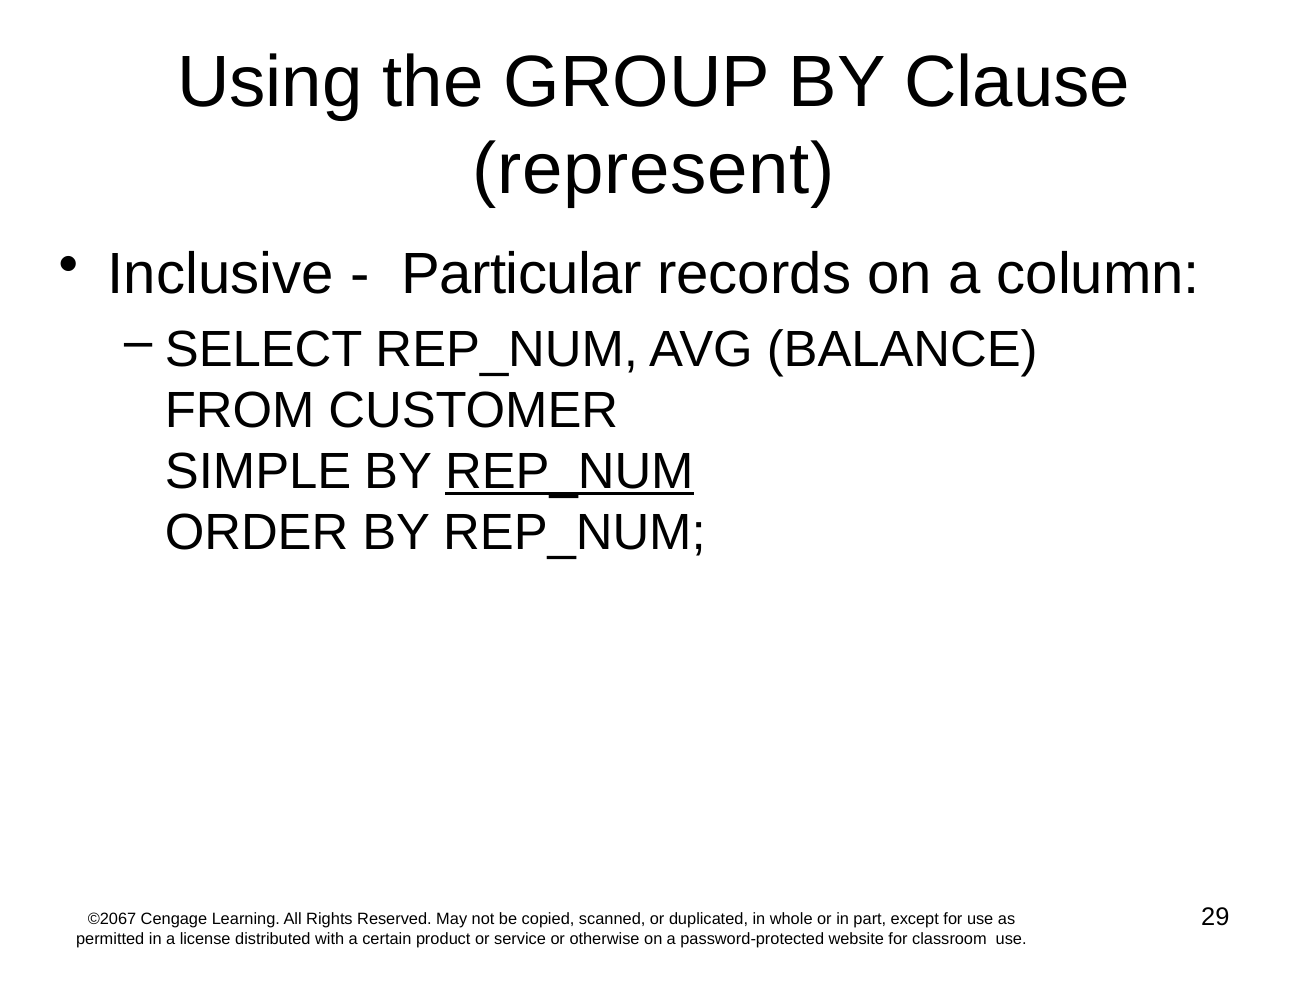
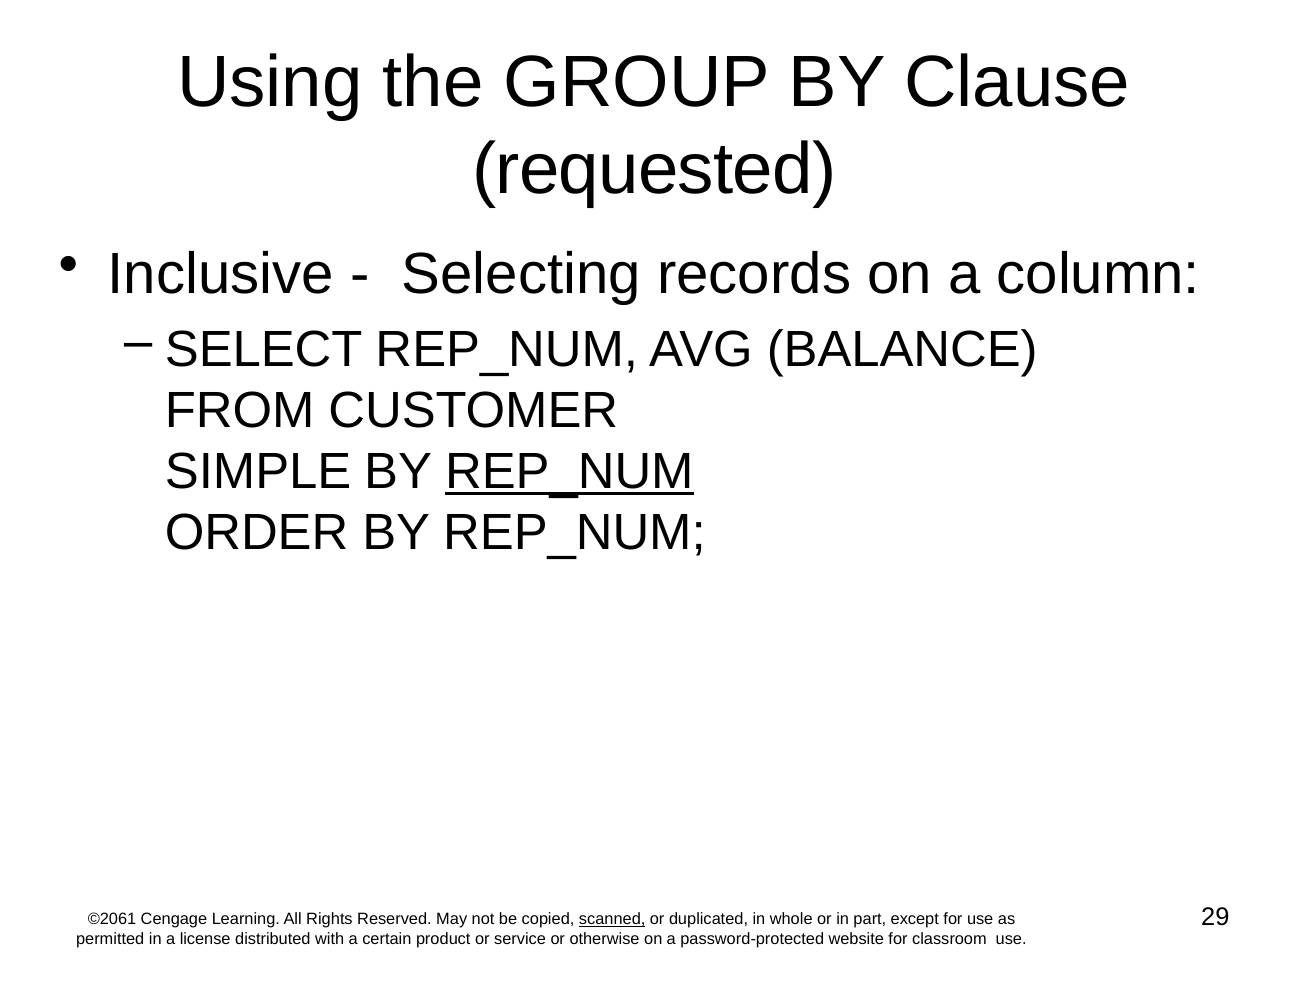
represent: represent -> requested
Particular: Particular -> Selecting
©2067: ©2067 -> ©2061
scanned underline: none -> present
